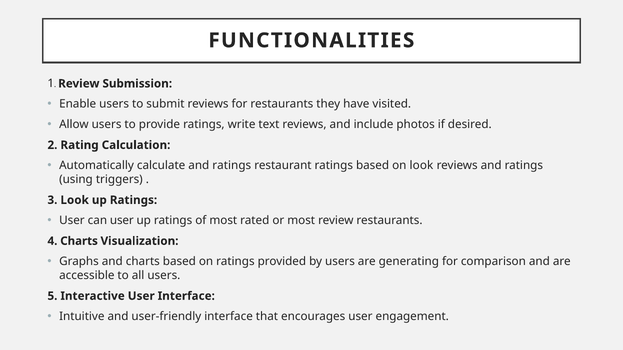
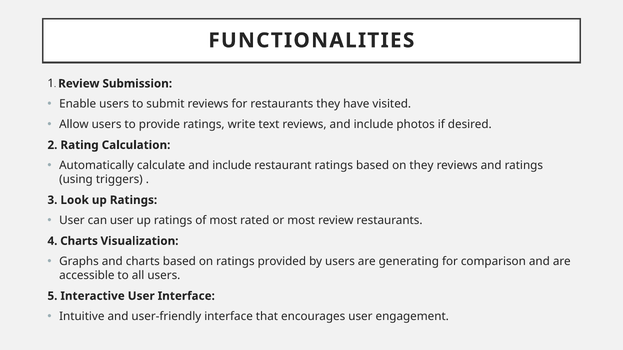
calculate and ratings: ratings -> include
on look: look -> they
